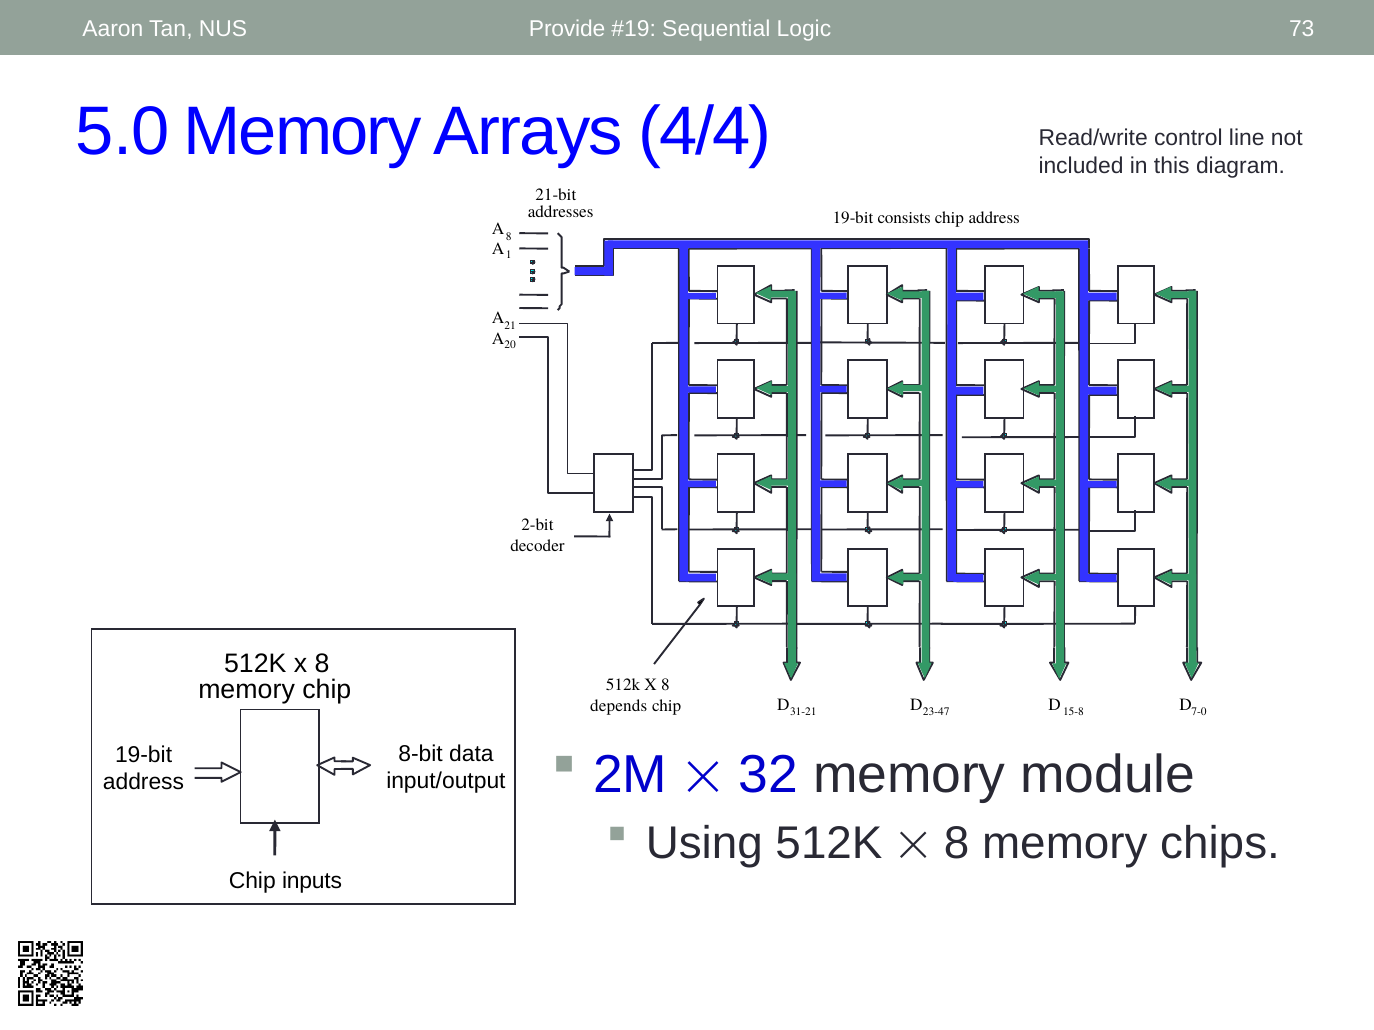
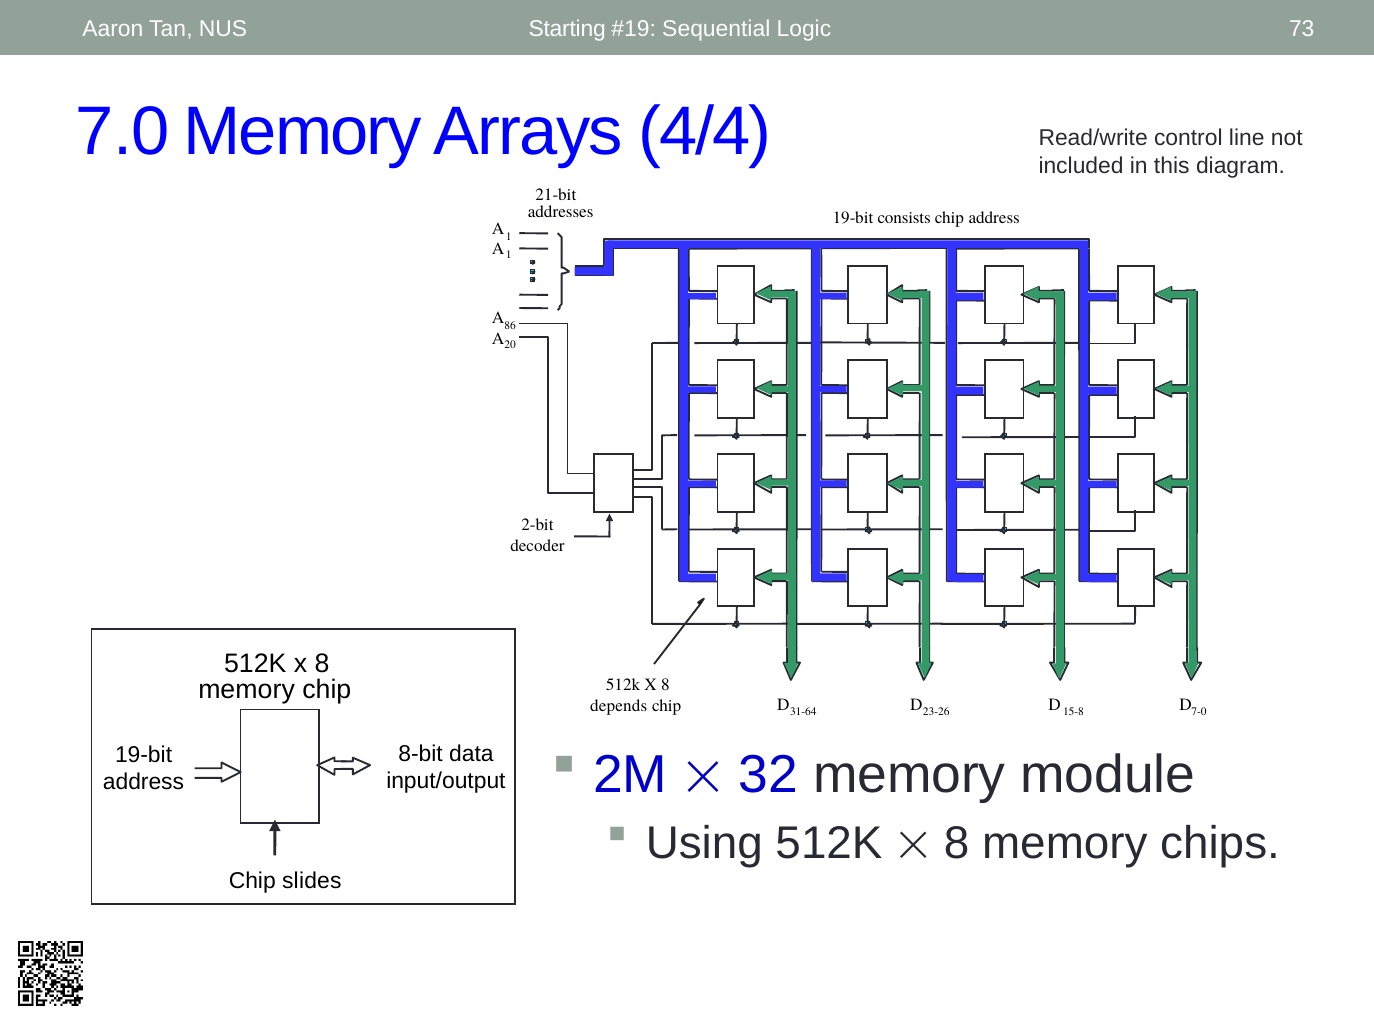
Provide: Provide -> Starting
5.0: 5.0 -> 7.0
8 at (509, 237): 8 -> 1
21: 21 -> 86
31-21: 31-21 -> 31-64
23-47: 23-47 -> 23-26
inputs: inputs -> slides
